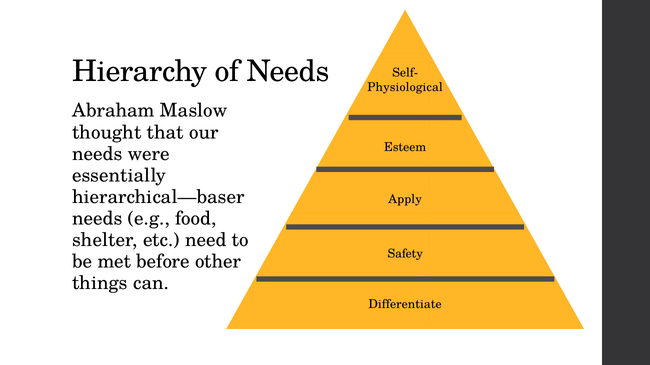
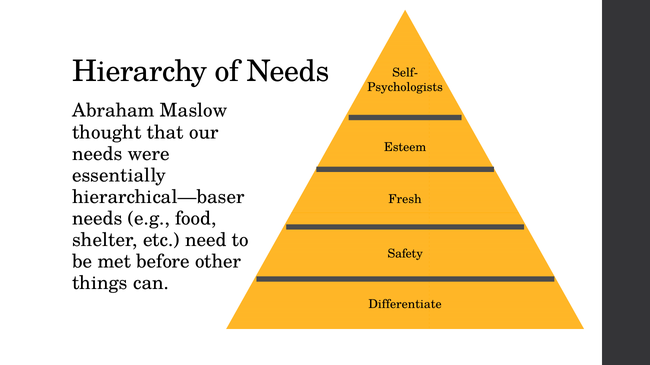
Physiological: Physiological -> Psychologists
Apply: Apply -> Fresh
